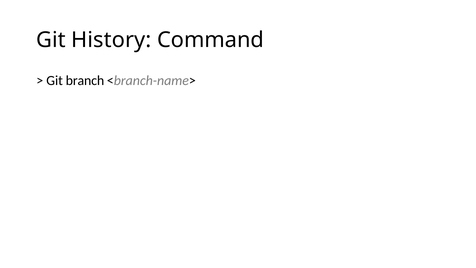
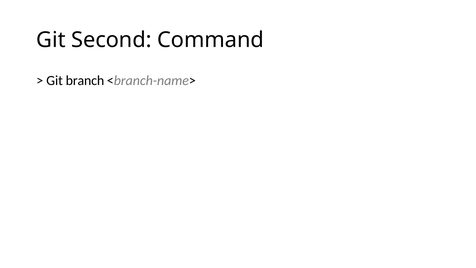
History: History -> Second
